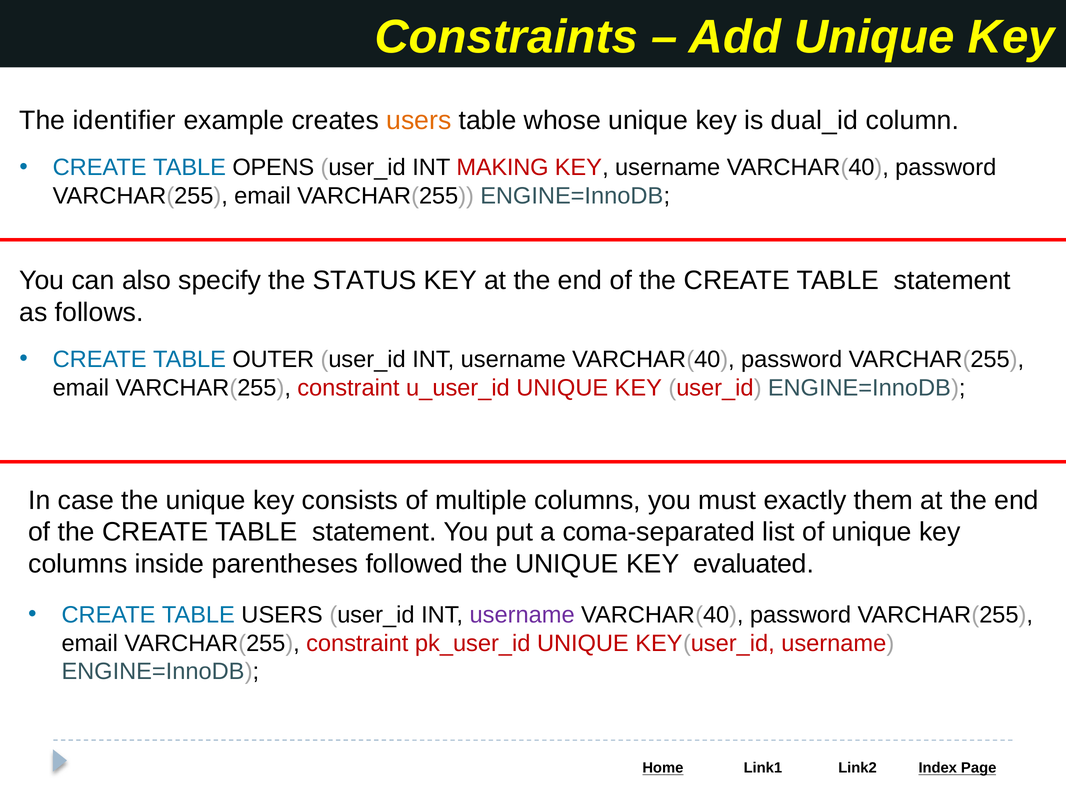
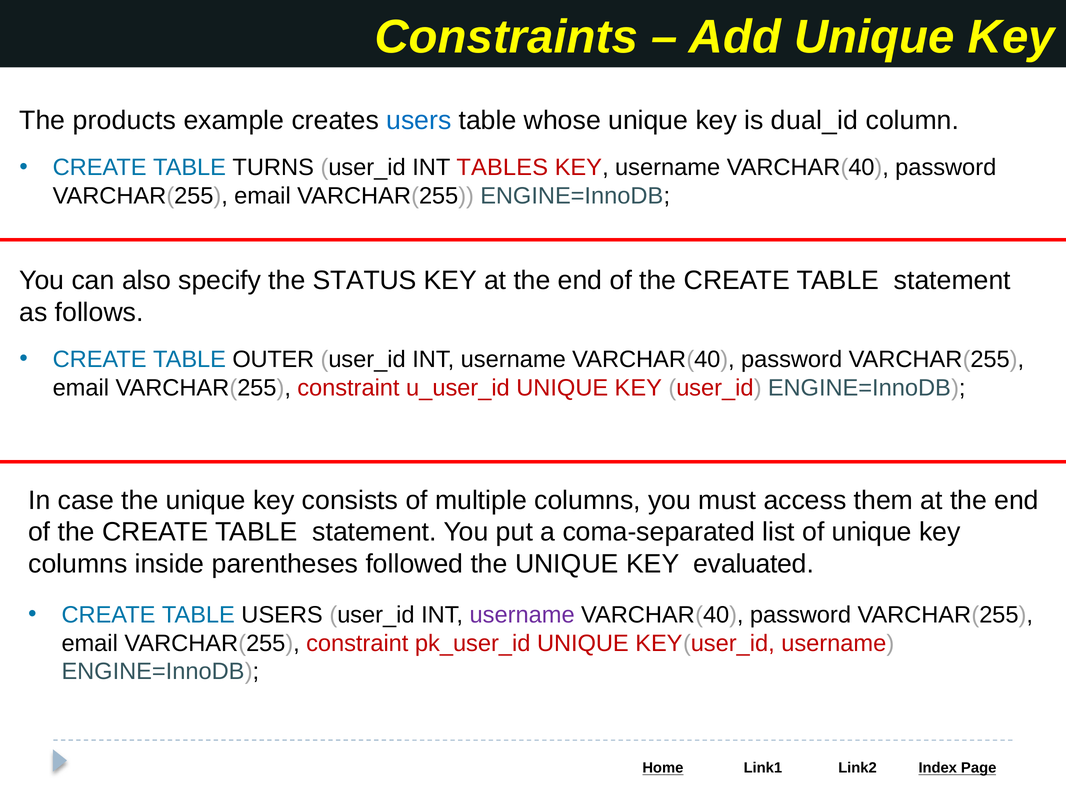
identifier: identifier -> products
users at (419, 121) colour: orange -> blue
OPENS: OPENS -> TURNS
MAKING: MAKING -> TABLES
exactly: exactly -> access
